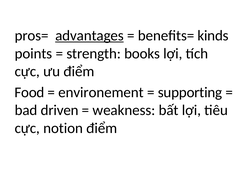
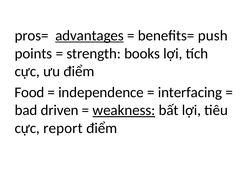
kinds: kinds -> push
environement: environement -> independence
supporting: supporting -> interfacing
weakness underline: none -> present
notion: notion -> report
